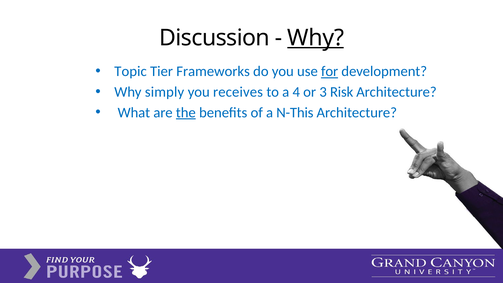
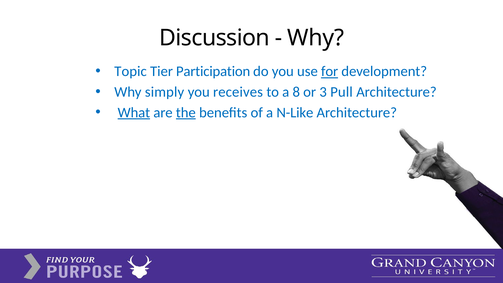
Why at (316, 38) underline: present -> none
Frameworks: Frameworks -> Participation
4: 4 -> 8
Risk: Risk -> Pull
What underline: none -> present
N-This: N-This -> N-Like
